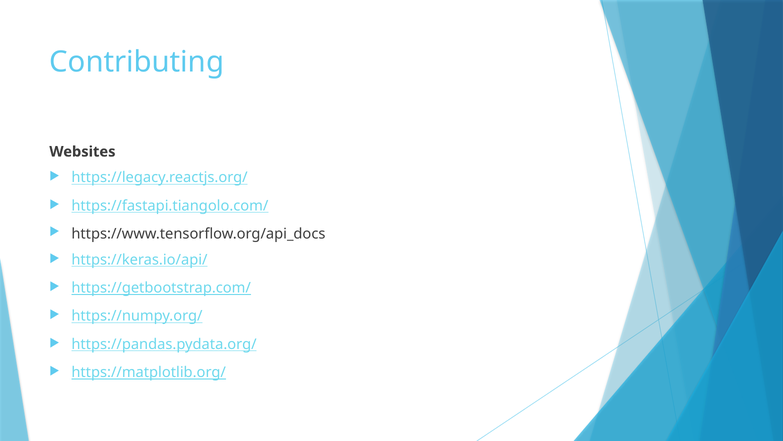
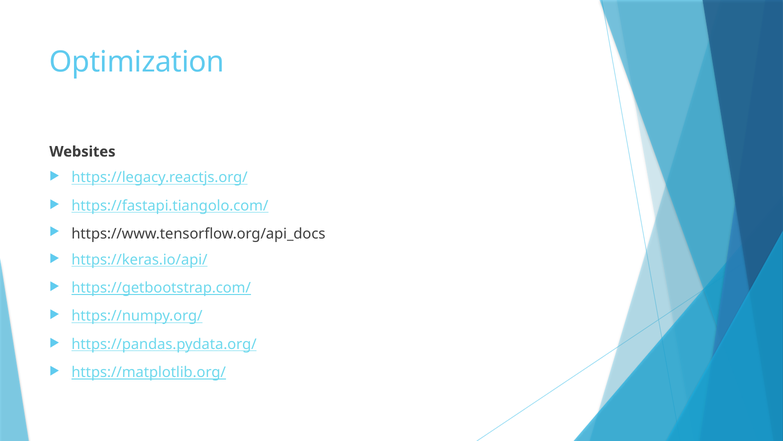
Contributing: Contributing -> Optimization
